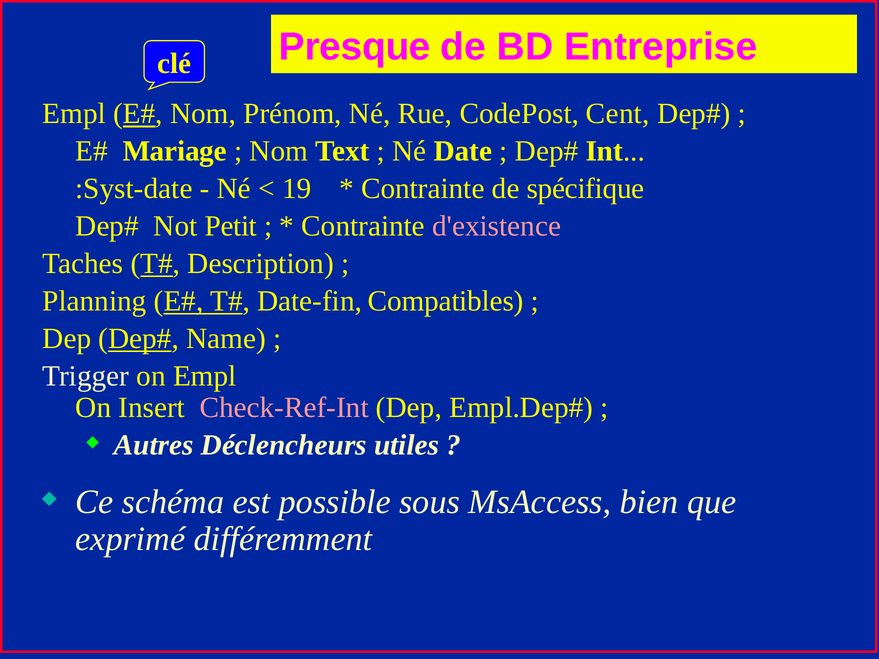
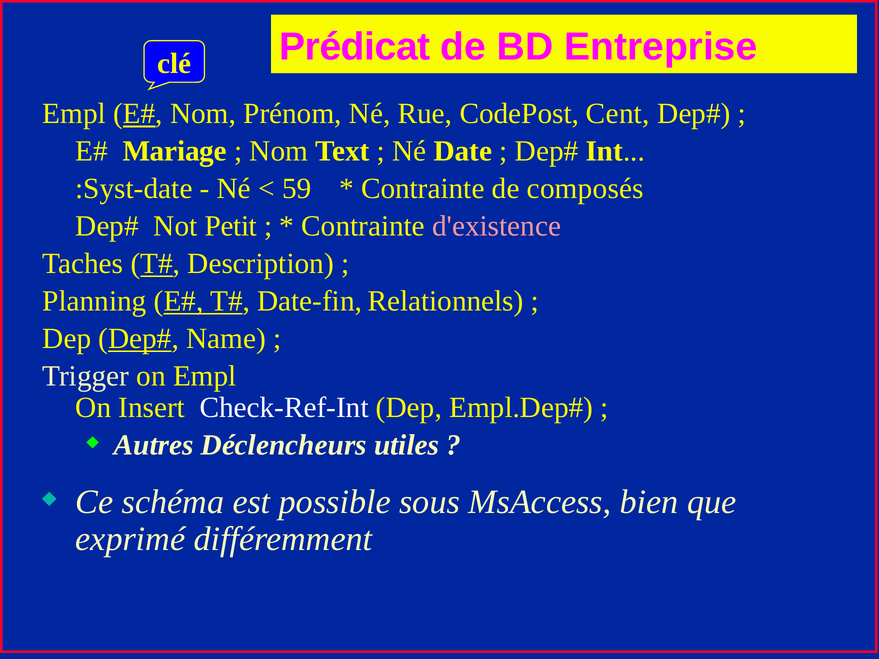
Presque: Presque -> Prédicat
19: 19 -> 59
spécifique: spécifique -> composés
Compatibles: Compatibles -> Relationnels
Check-Ref-Int colour: pink -> white
